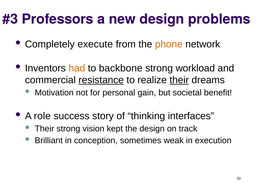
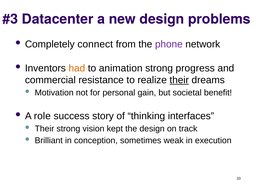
Professors: Professors -> Datacenter
execute: execute -> connect
phone colour: orange -> purple
backbone: backbone -> animation
workload: workload -> progress
resistance underline: present -> none
